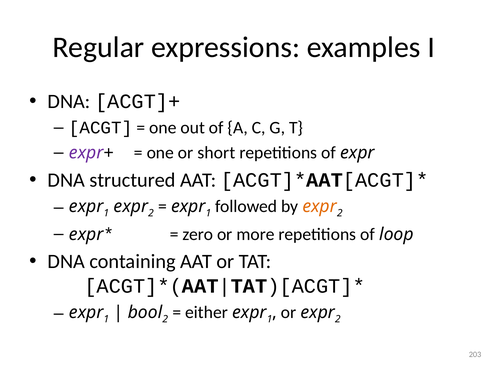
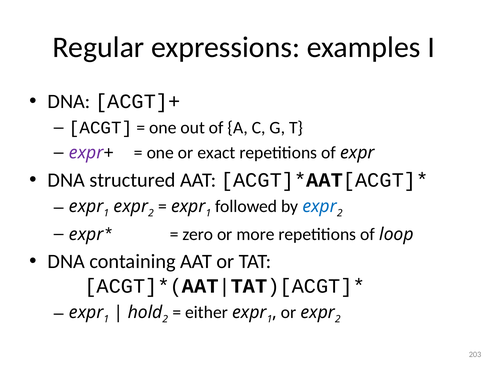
short: short -> exact
expr at (320, 206) colour: orange -> blue
bool: bool -> hold
